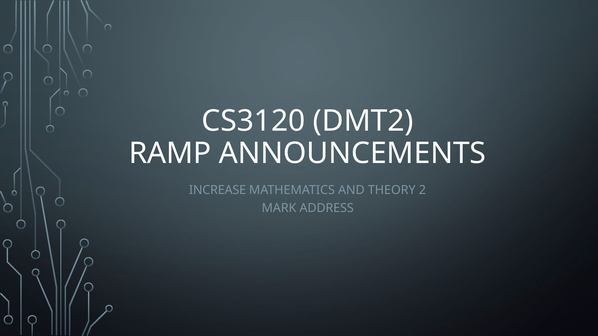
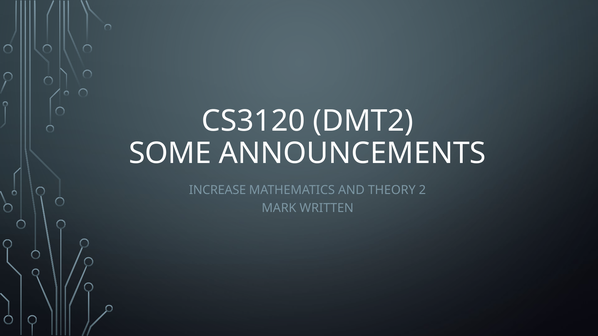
RAMP: RAMP -> SOME
ADDRESS: ADDRESS -> WRITTEN
